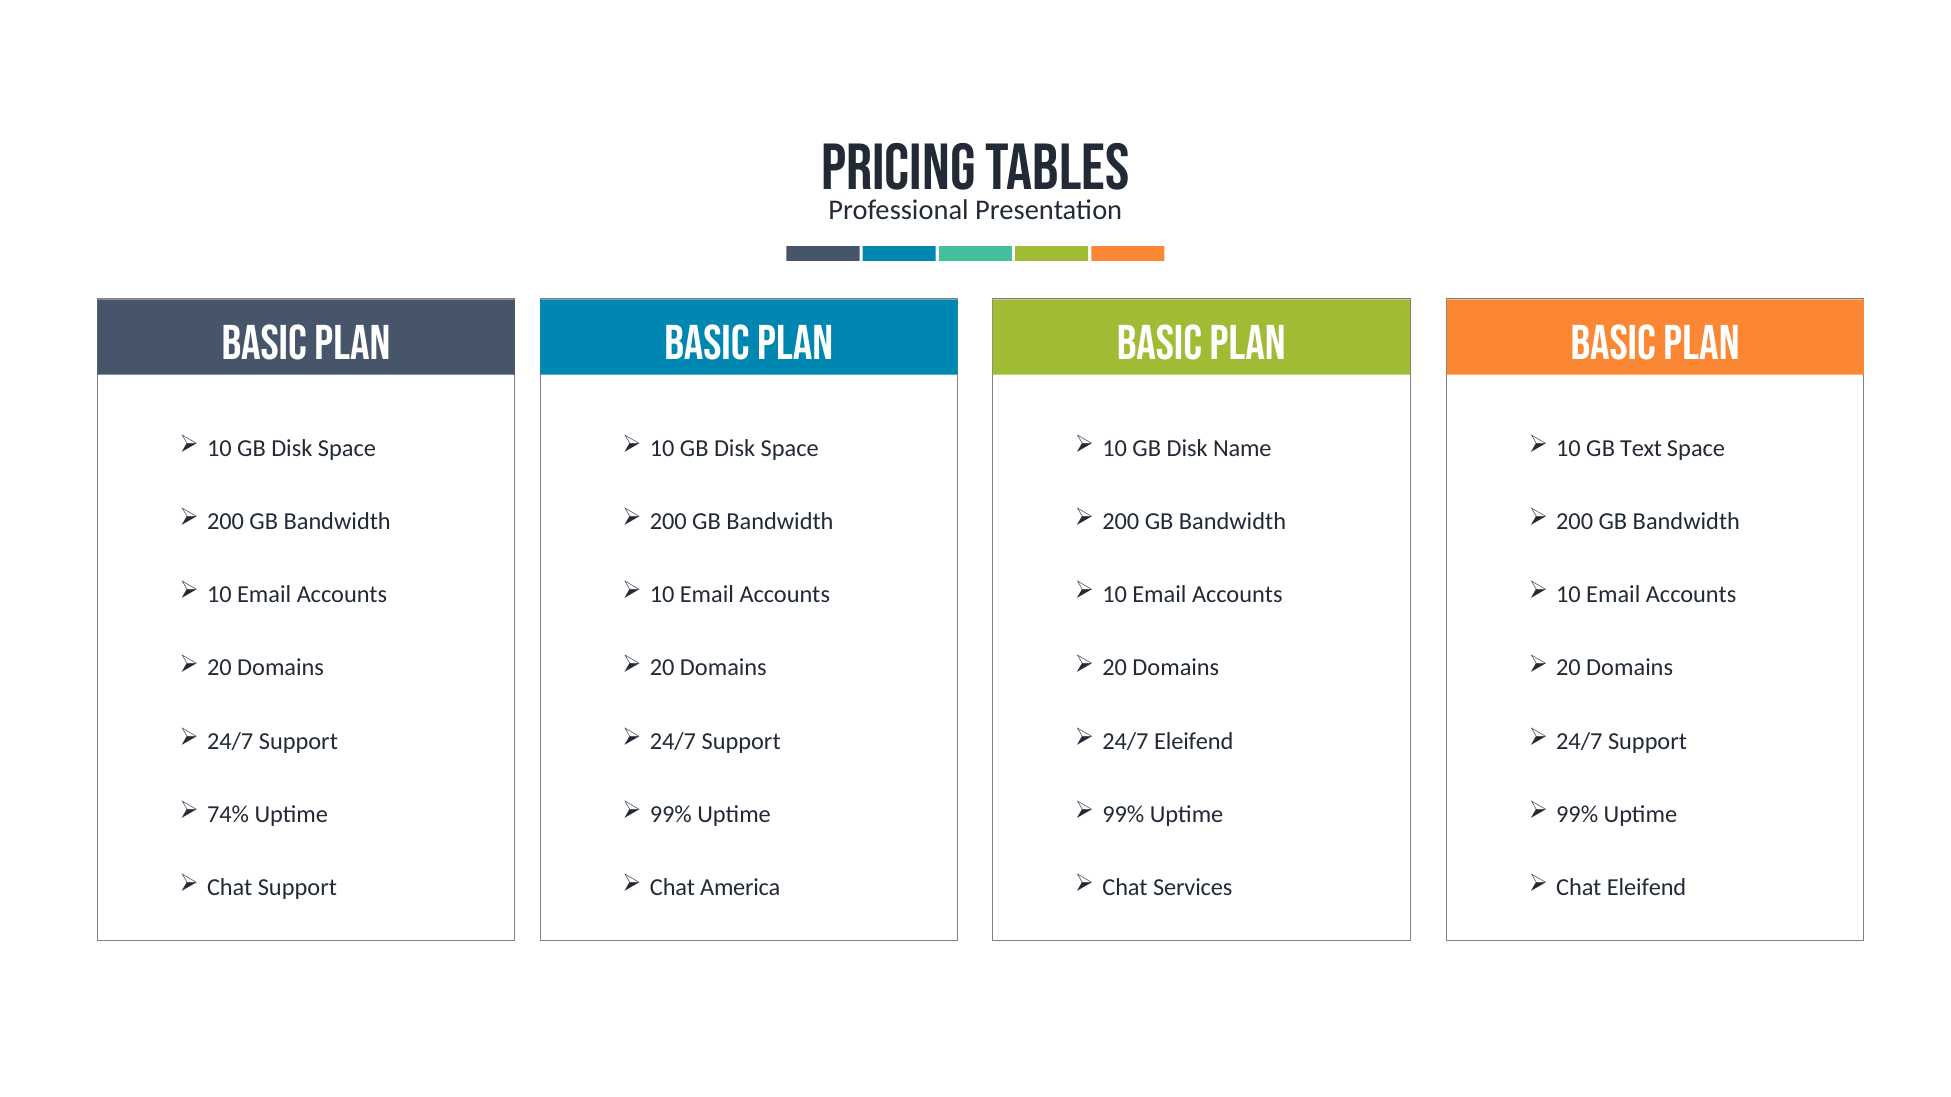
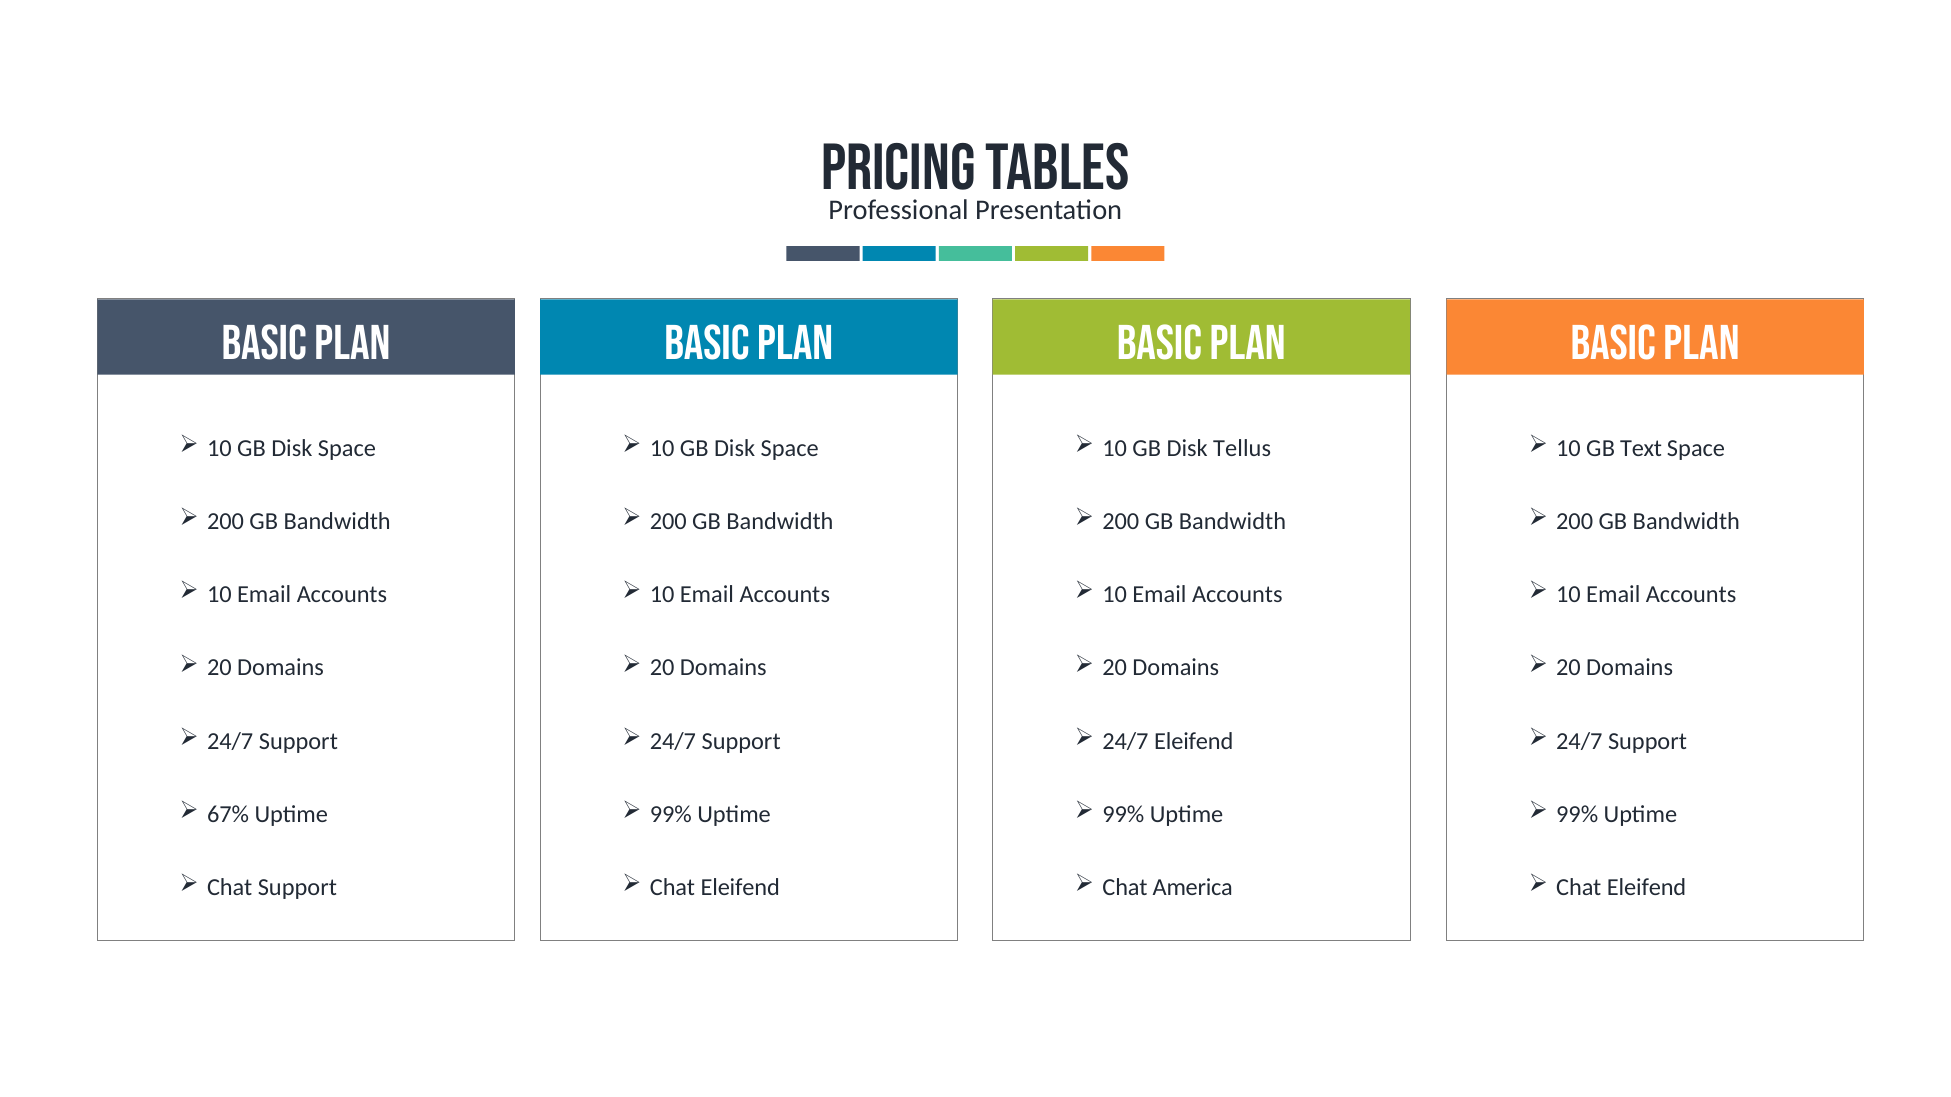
Name: Name -> Tellus
74%: 74% -> 67%
America at (740, 888): America -> Eleifend
Services: Services -> America
